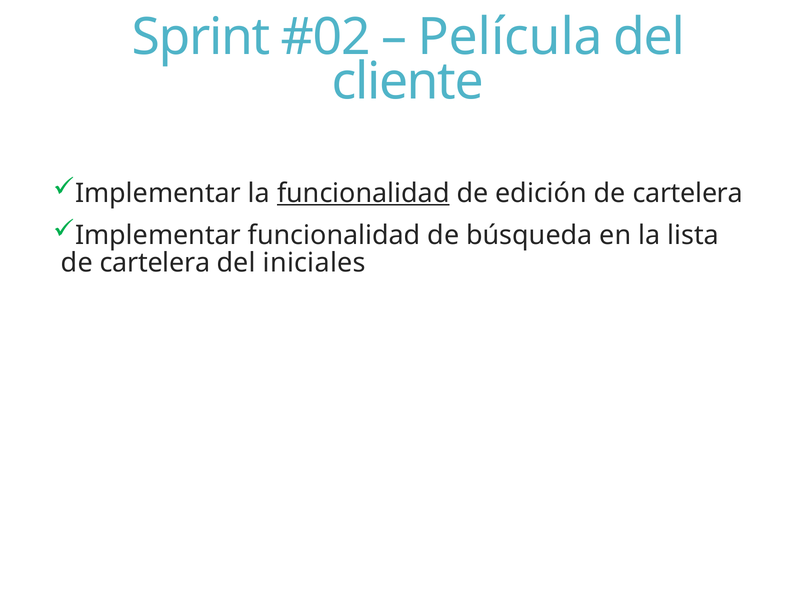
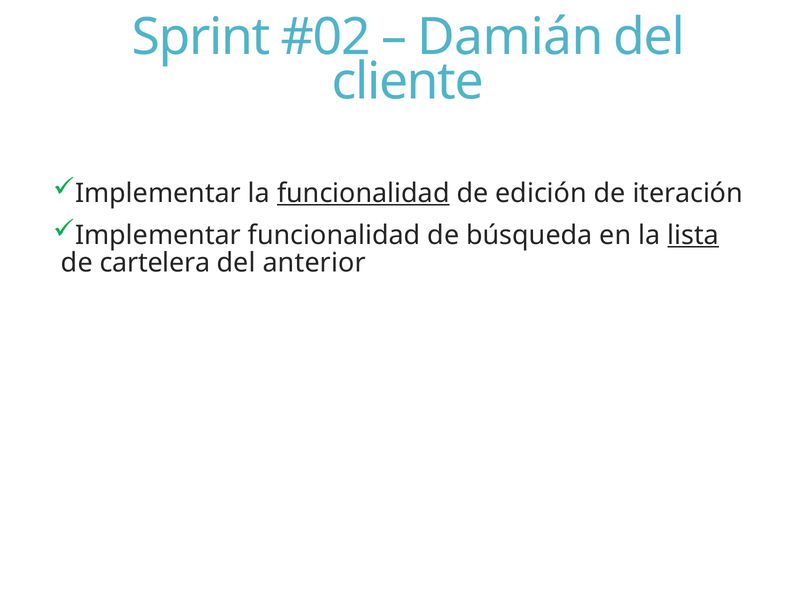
Película: Película -> Damián
edición de cartelera: cartelera -> iteración
lista underline: none -> present
iniciales: iniciales -> anterior
